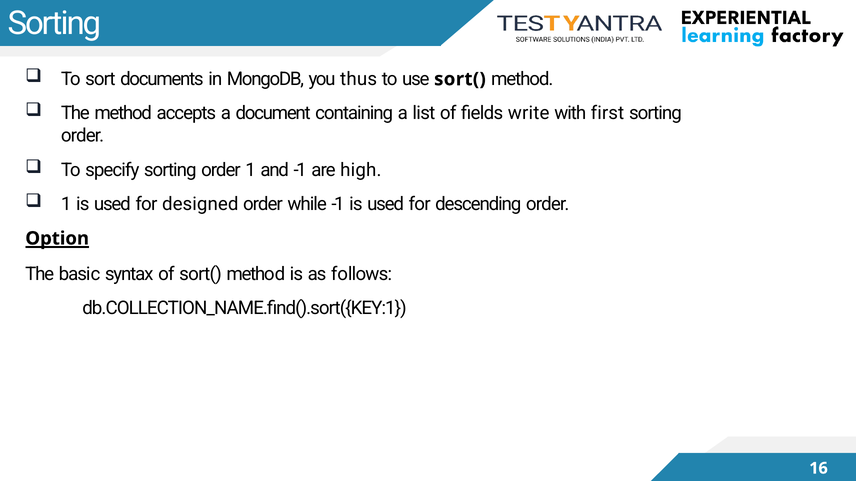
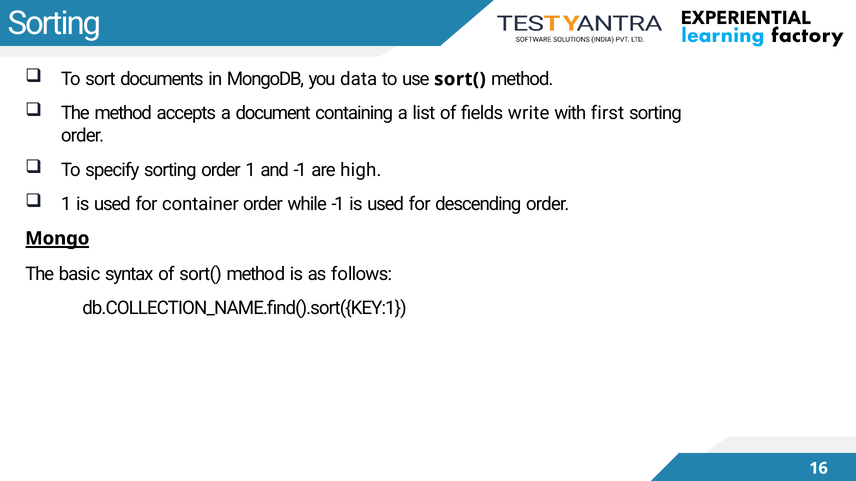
thus: thus -> data
designed: designed -> container
Option: Option -> Mongo
